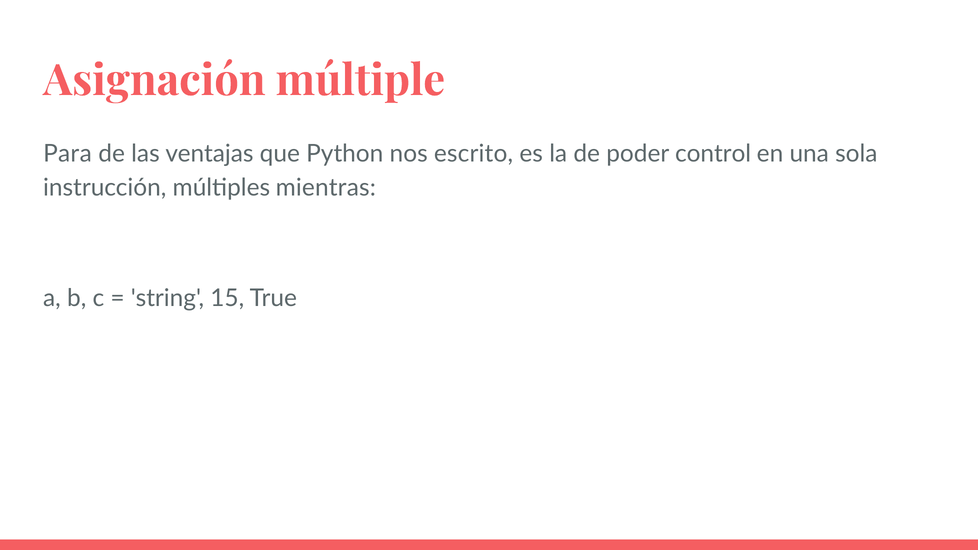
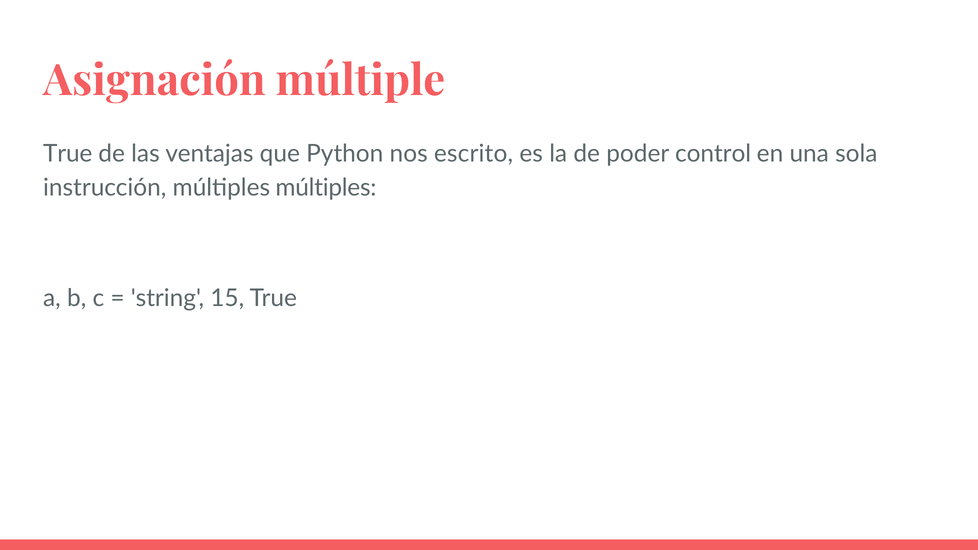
Para at (67, 154): Para -> True
múltiples mientras: mientras -> múltiples
